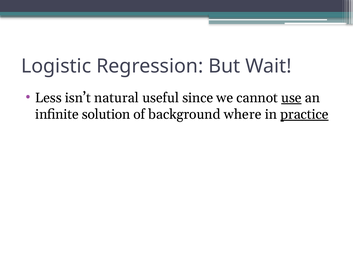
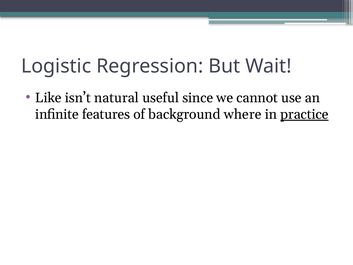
Less: Less -> Like
use underline: present -> none
solution: solution -> features
